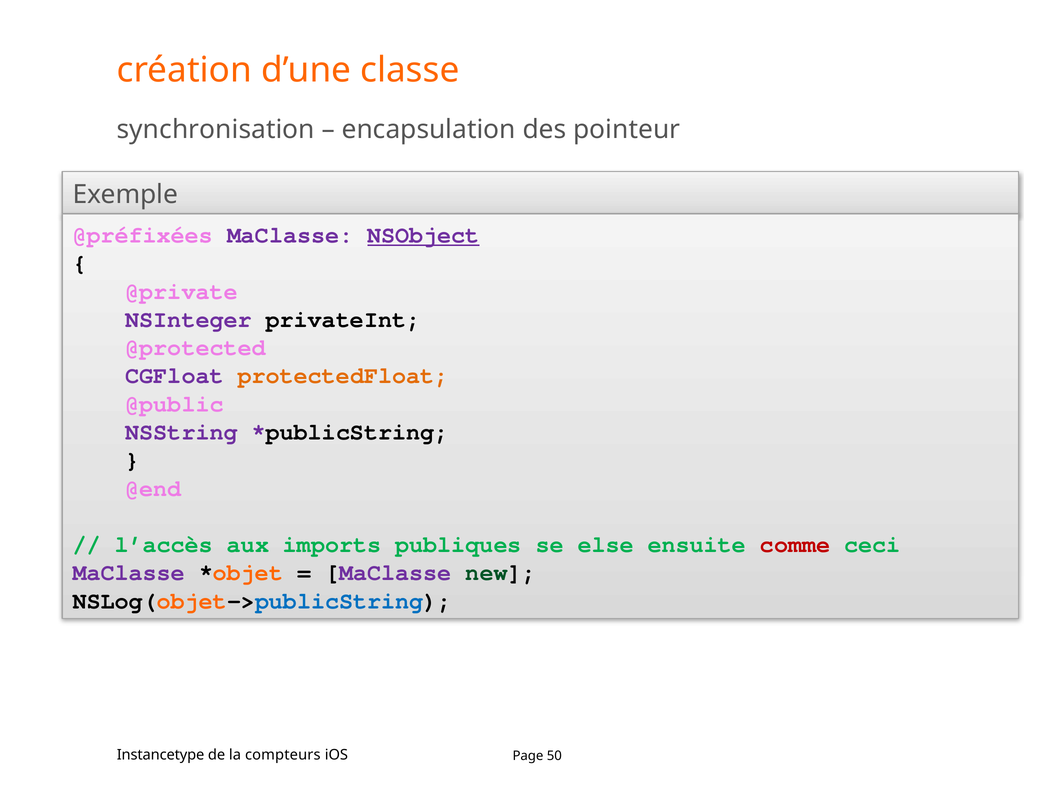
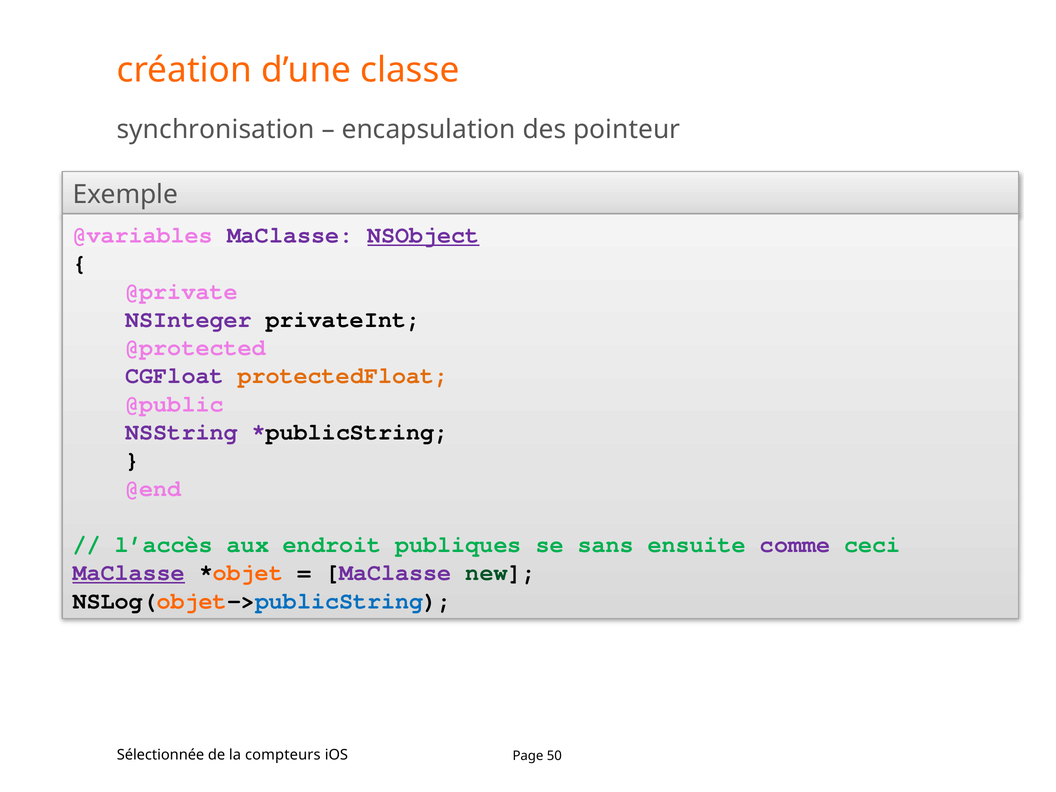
@préfixées: @préfixées -> @variables
imports: imports -> endroit
else: else -> sans
comme colour: red -> purple
MaClasse at (129, 573) underline: none -> present
Instancetype: Instancetype -> Sélectionnée
